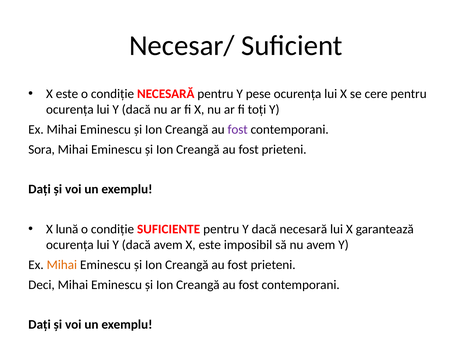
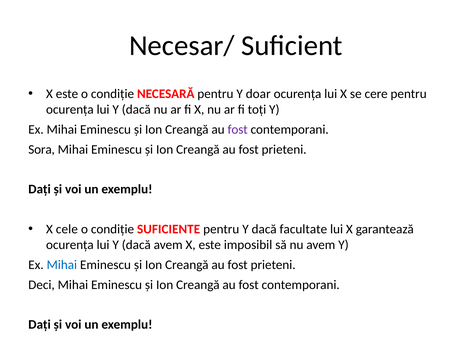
pese: pese -> doar
lună: lună -> cele
dacă necesară: necesară -> facultate
Mihai at (62, 265) colour: orange -> blue
